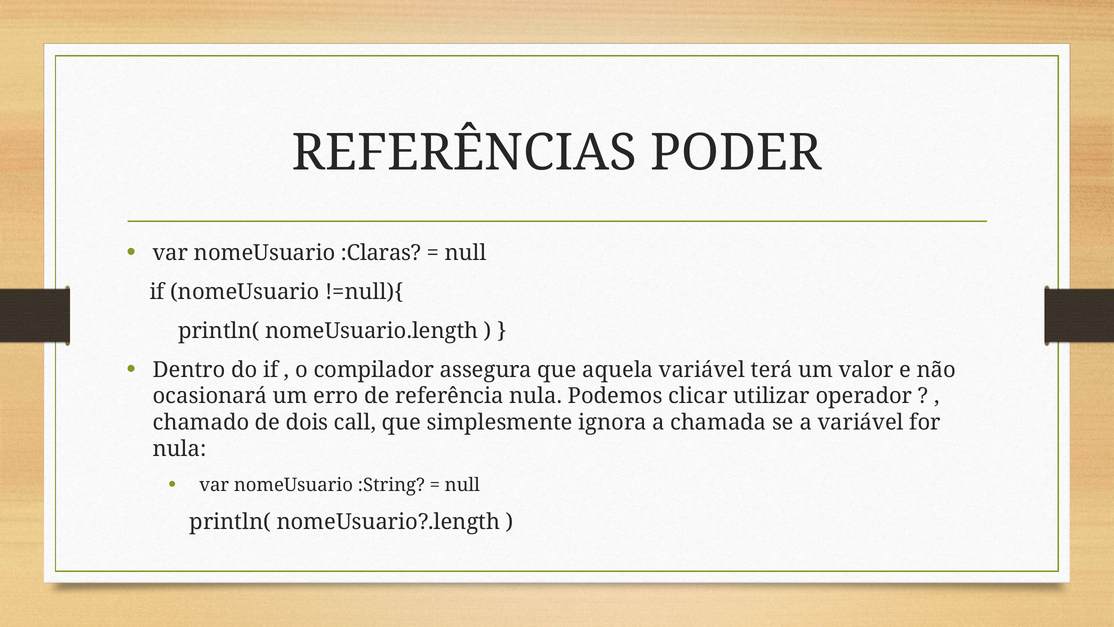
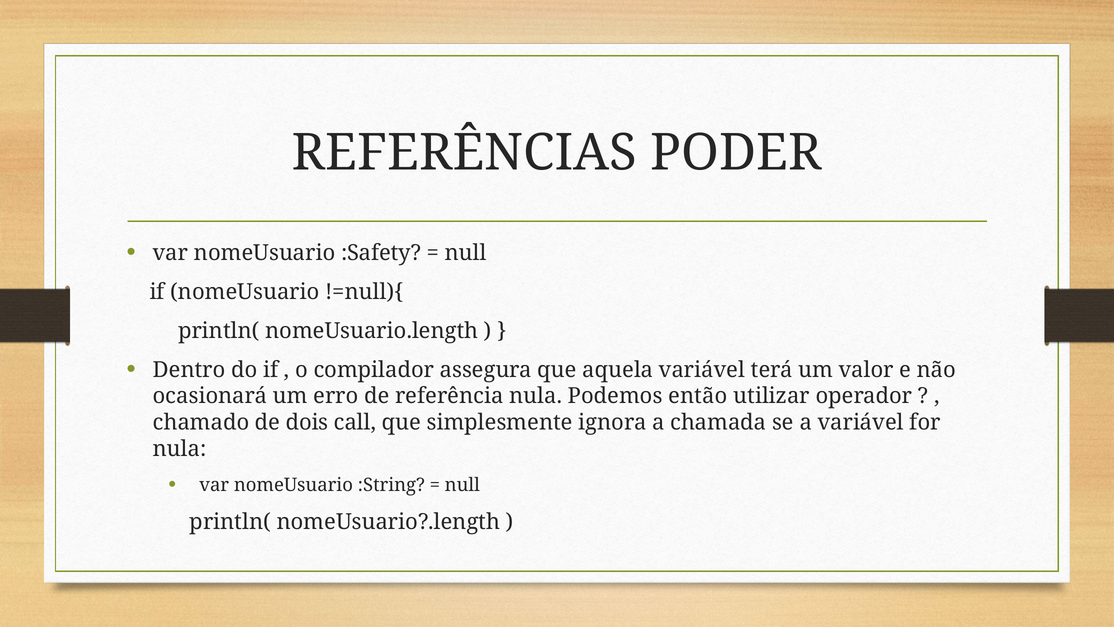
:Claras: :Claras -> :Safety
clicar: clicar -> então
